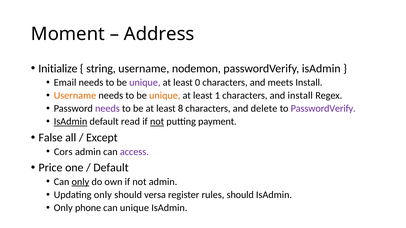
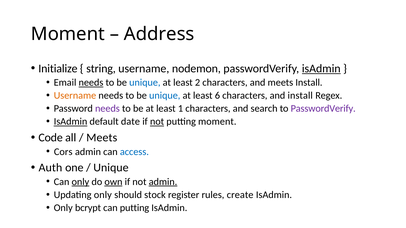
isAdmin at (321, 69) underline: none -> present
needs at (91, 83) underline: none -> present
unique at (145, 83) colour: purple -> blue
0: 0 -> 2
unique at (165, 96) colour: orange -> blue
1: 1 -> 6
8: 8 -> 1
delete: delete -> search
read: read -> date
putting payment: payment -> moment
False: False -> Code
Except at (102, 138): Except -> Meets
access colour: purple -> blue
Price: Price -> Auth
Default at (111, 168): Default -> Unique
own underline: none -> present
admin at (163, 182) underline: none -> present
versa: versa -> stock
rules should: should -> create
phone: phone -> bcrypt
can unique: unique -> putting
